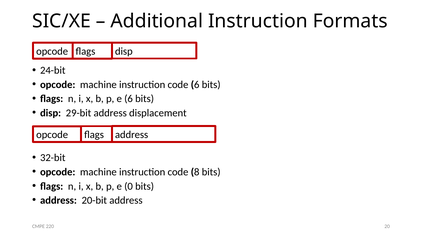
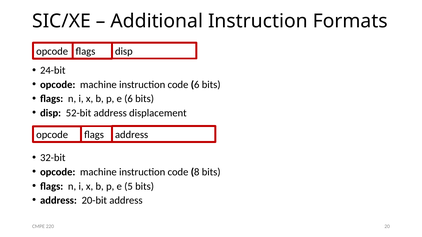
29-bit: 29-bit -> 52-bit
0: 0 -> 5
